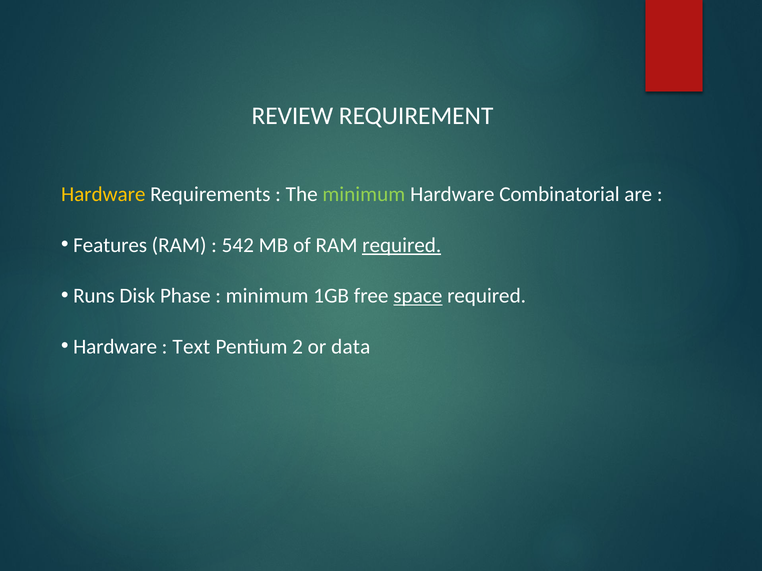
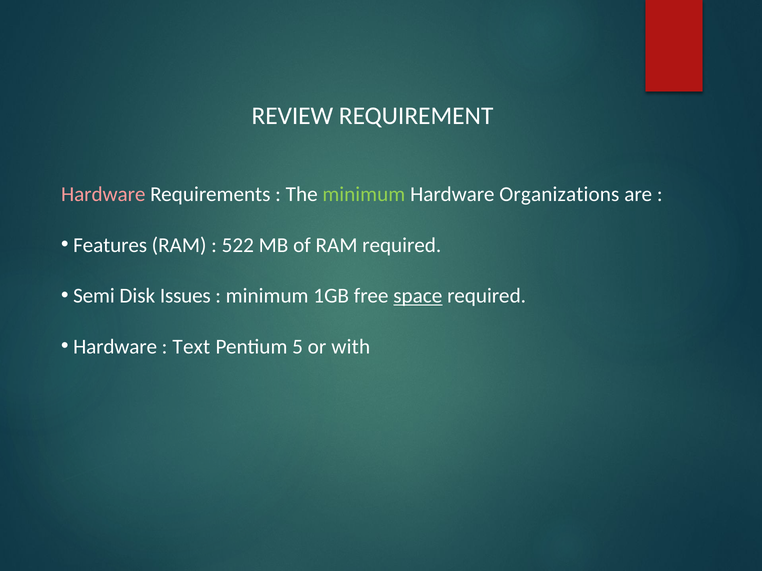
Hardware at (103, 194) colour: yellow -> pink
Combinatorial: Combinatorial -> Organizations
542: 542 -> 522
required at (402, 245) underline: present -> none
Runs: Runs -> Semi
Phase: Phase -> Issues
2: 2 -> 5
data: data -> with
